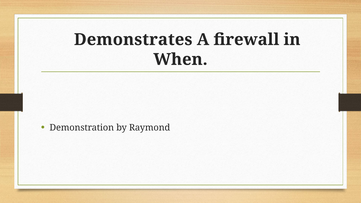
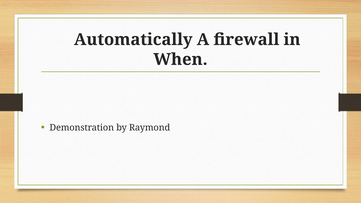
Demonstrates: Demonstrates -> Automatically
